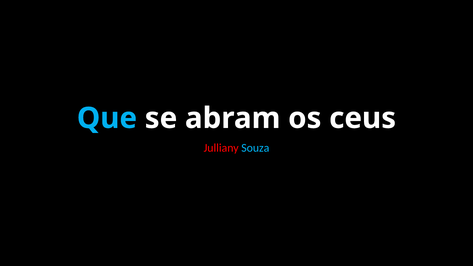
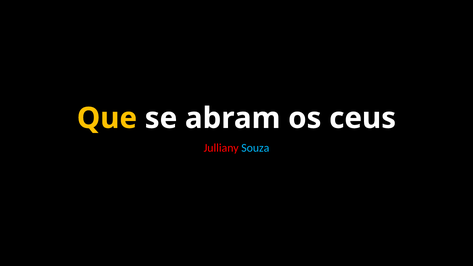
Que colour: light blue -> yellow
